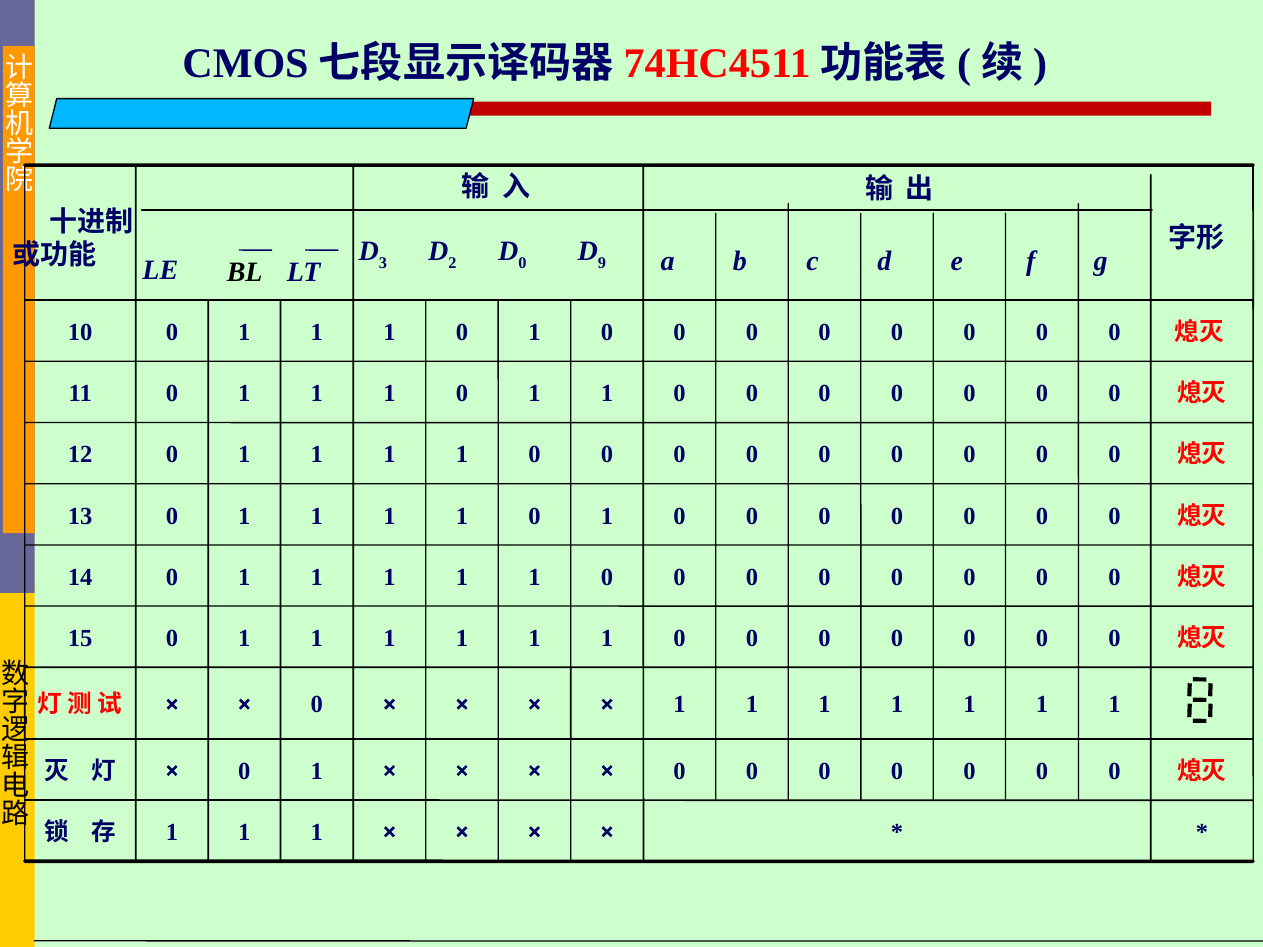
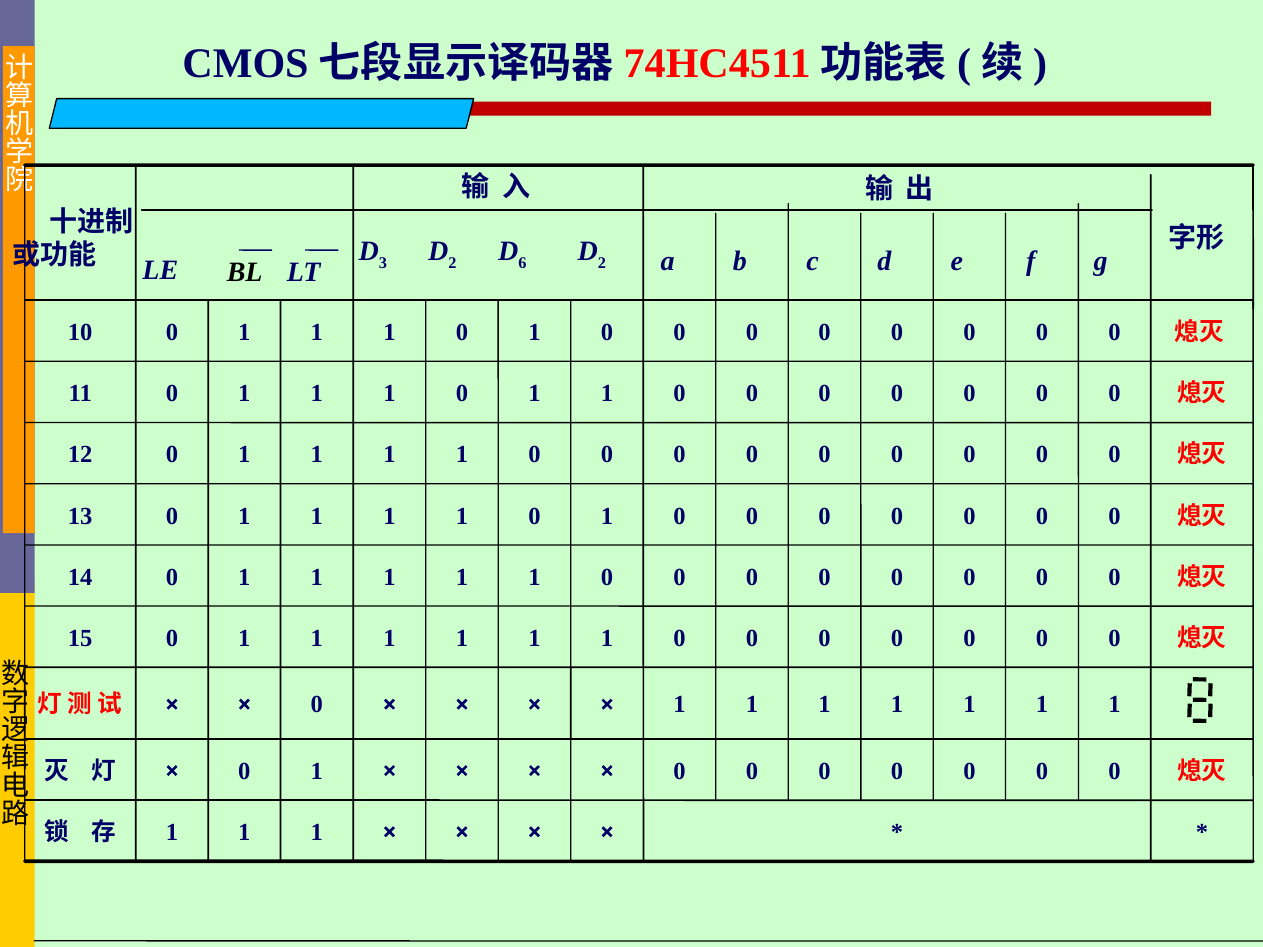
D 0: 0 -> 6
9 at (602, 264): 9 -> 2
